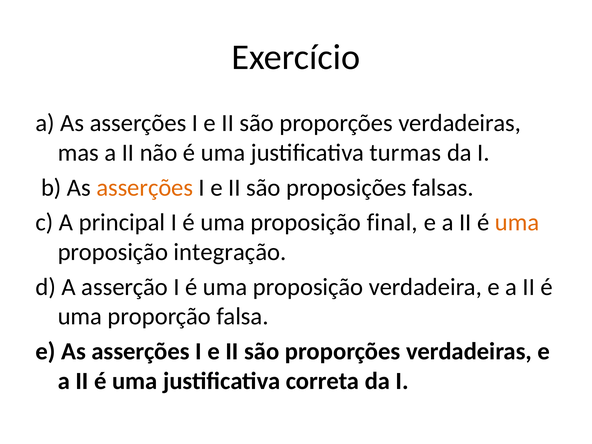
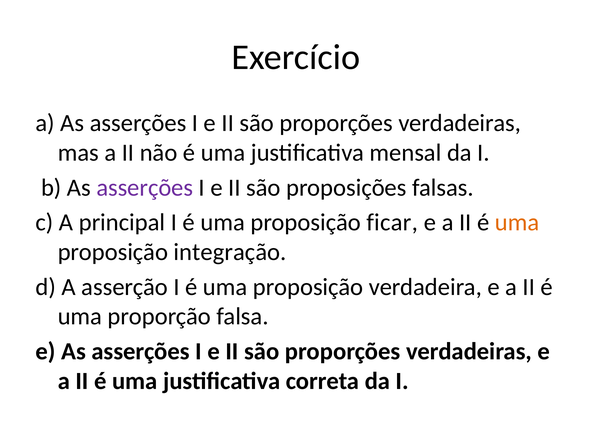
turmas: turmas -> mensal
asserções at (145, 188) colour: orange -> purple
final: final -> ficar
